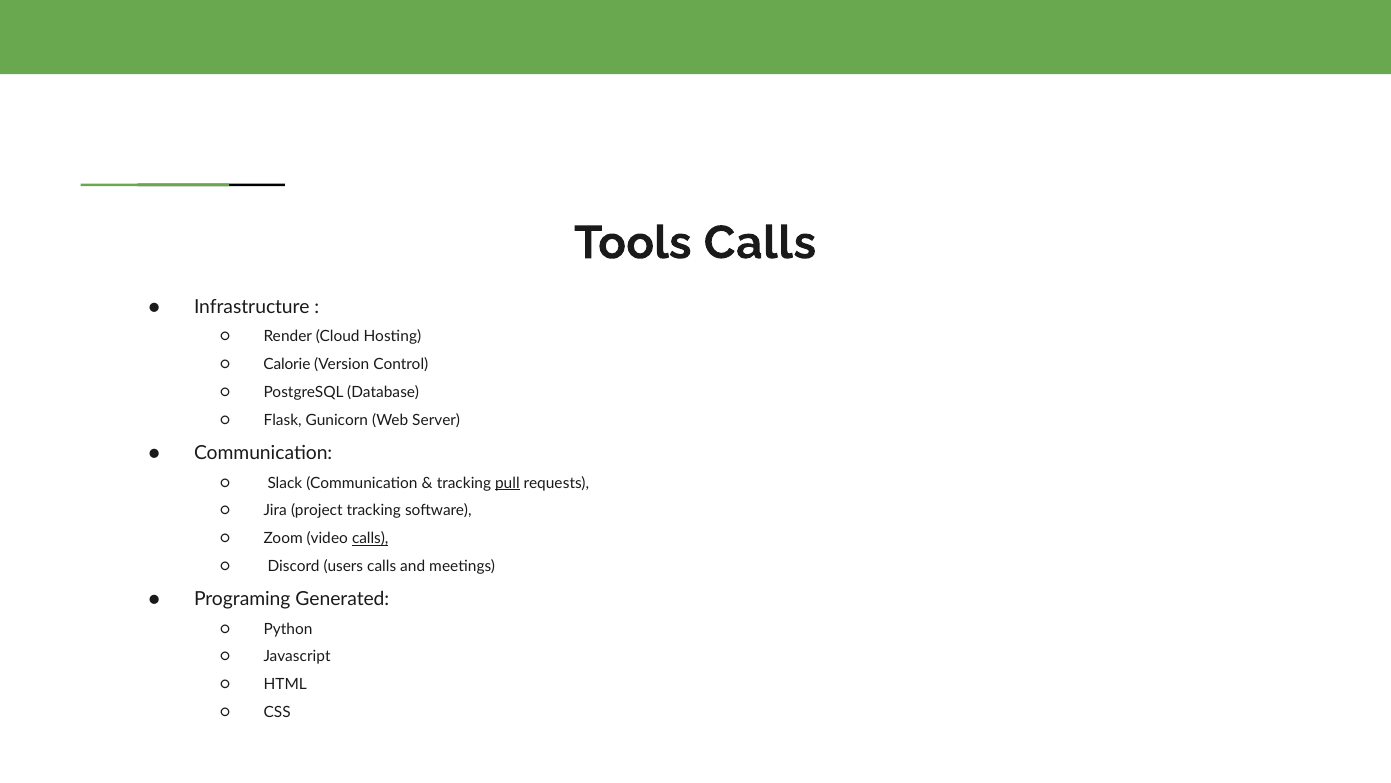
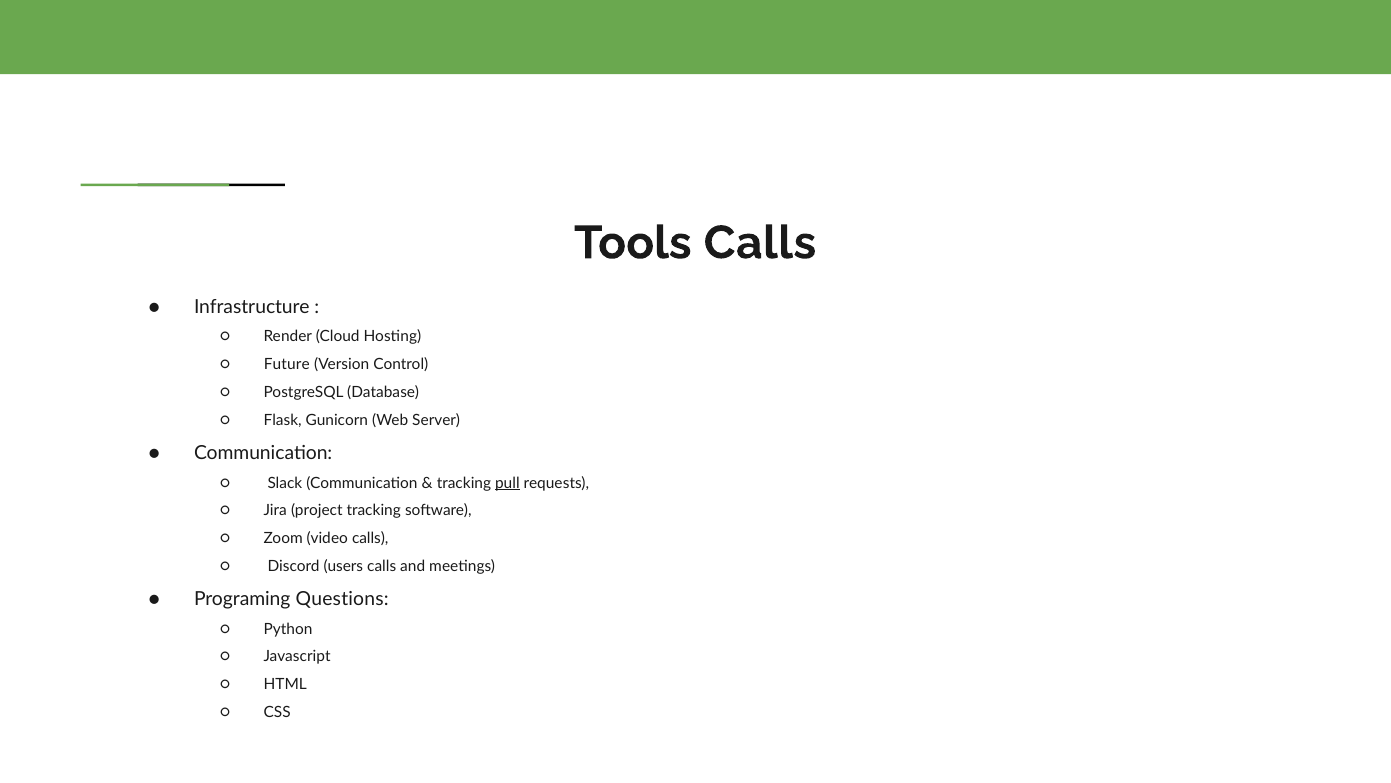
Calorie: Calorie -> Future
calls at (370, 538) underline: present -> none
Generated: Generated -> Questions
